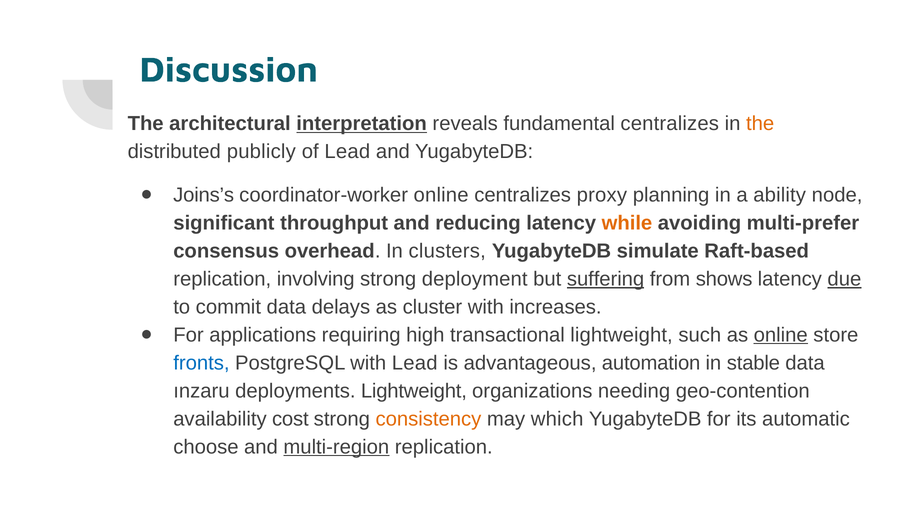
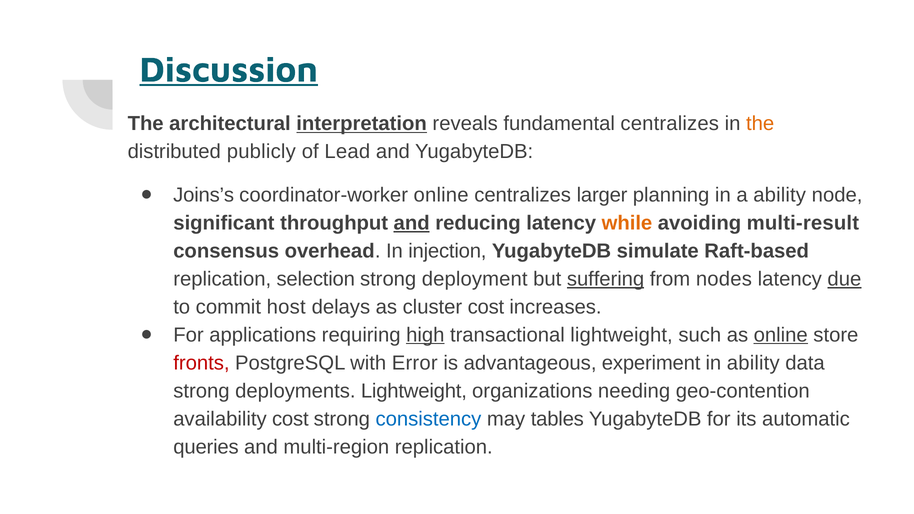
Discussion underline: none -> present
proxy: proxy -> larger
and at (412, 223) underline: none -> present
multi-prefer: multi-prefer -> multi-result
clusters: clusters -> injection
involving: involving -> selection
shows: shows -> nodes
commit data: data -> host
cluster with: with -> cost
high underline: none -> present
fronts colour: blue -> red
with Lead: Lead -> Error
automation: automation -> experiment
in stable: stable -> ability
ınzaru at (201, 391): ınzaru -> strong
consistency colour: orange -> blue
which: which -> tables
choose: choose -> queries
multi-region underline: present -> none
